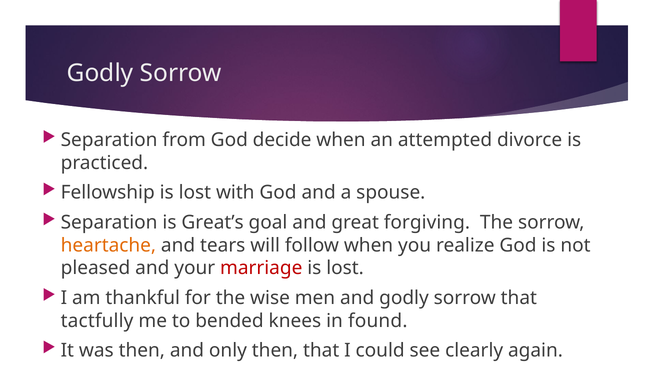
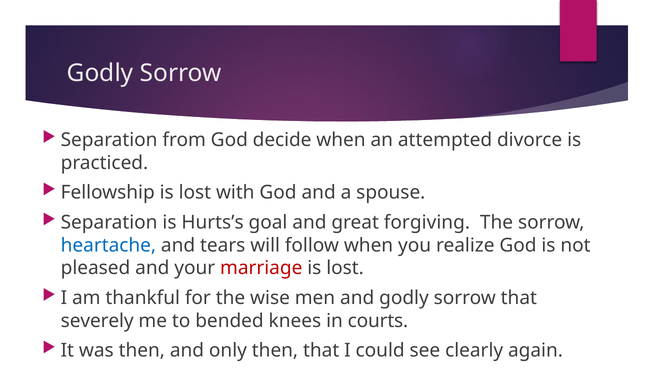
Great’s: Great’s -> Hurts’s
heartache colour: orange -> blue
tactfully: tactfully -> severely
found: found -> courts
